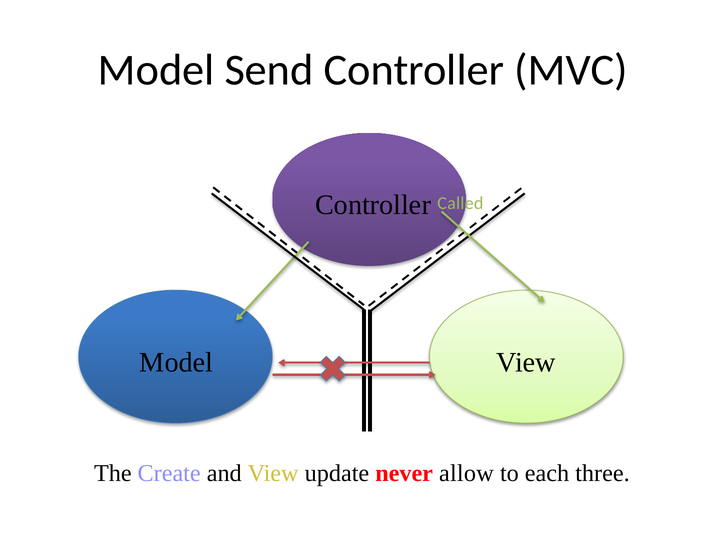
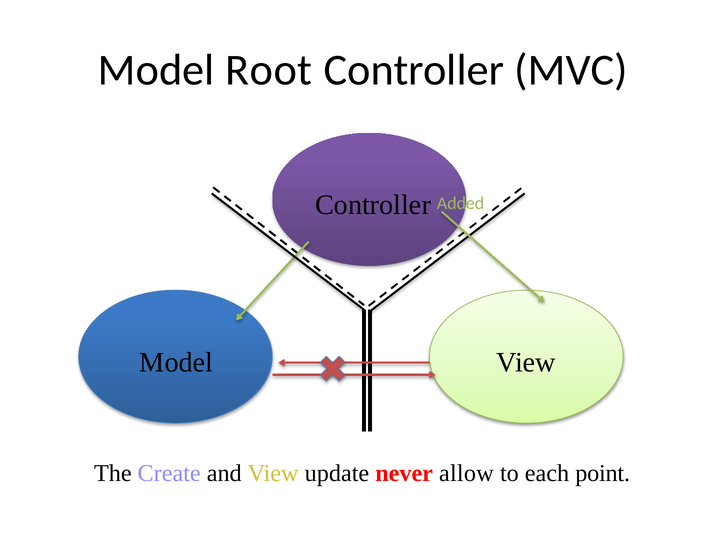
Send: Send -> Root
Called: Called -> Added
three: three -> point
